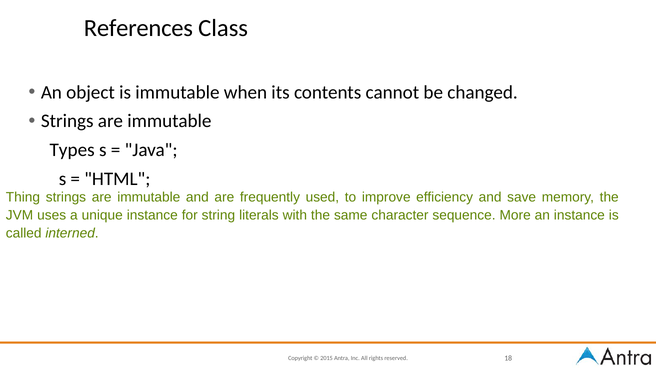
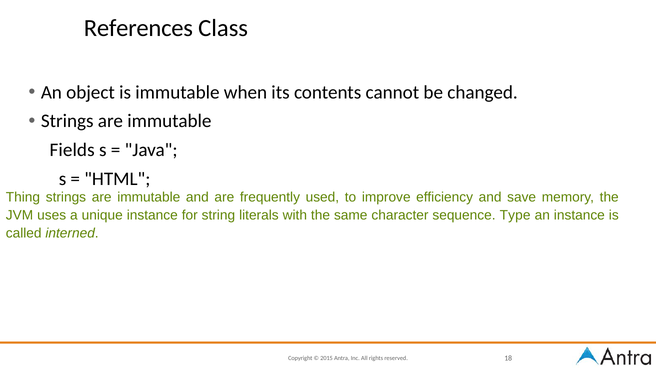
Types: Types -> Fields
More: More -> Type
